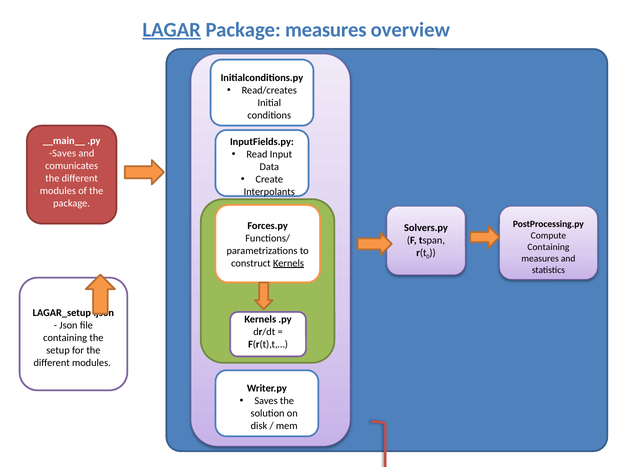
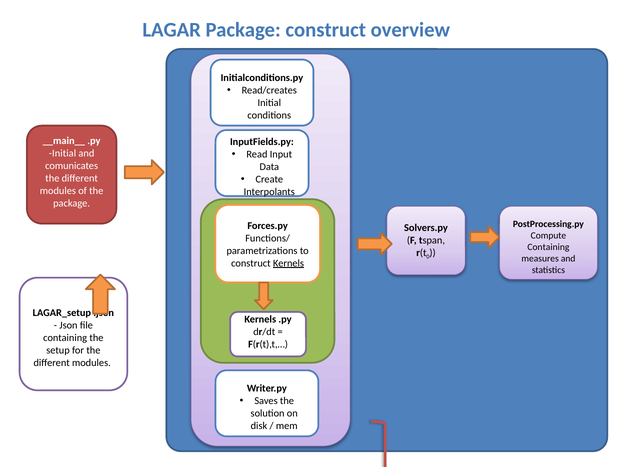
LAGAR underline: present -> none
Package measures: measures -> construct
Saves at (62, 153): Saves -> Initial
